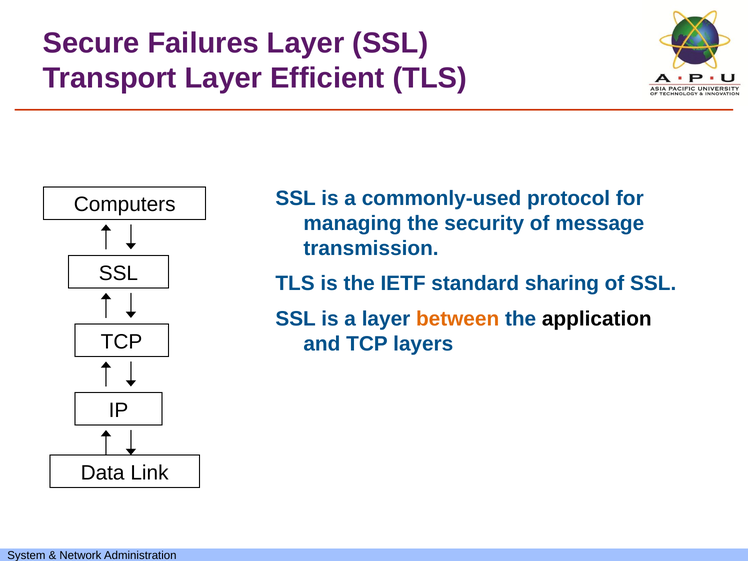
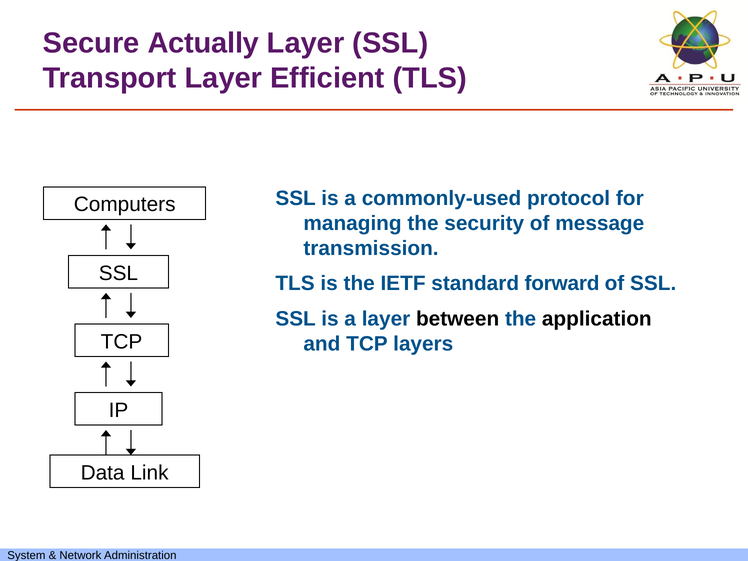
Failures: Failures -> Actually
sharing: sharing -> forward
between colour: orange -> black
